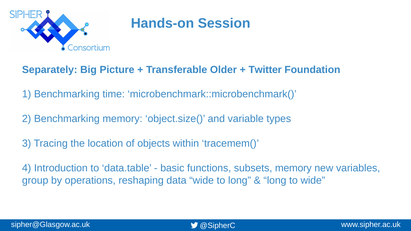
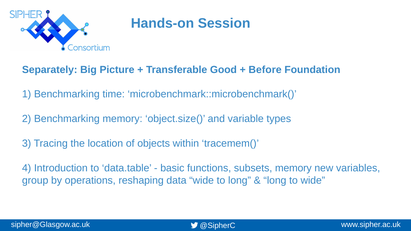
Older: Older -> Good
Twitter: Twitter -> Before
